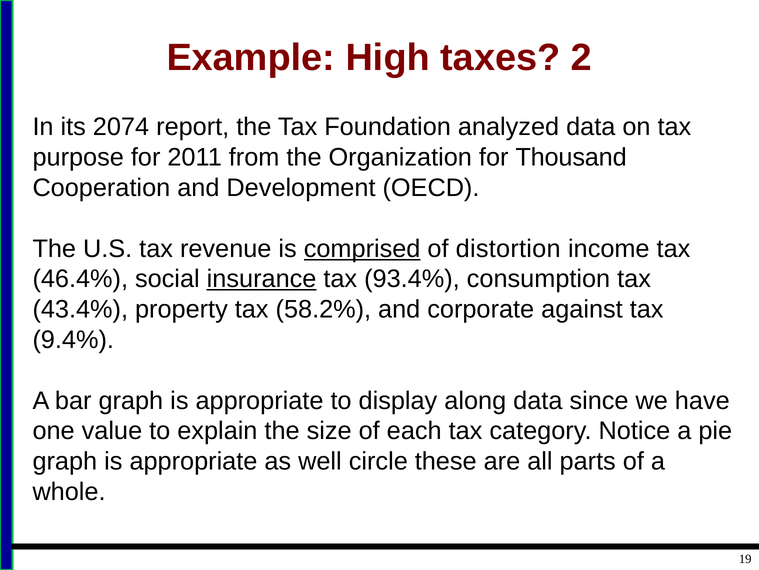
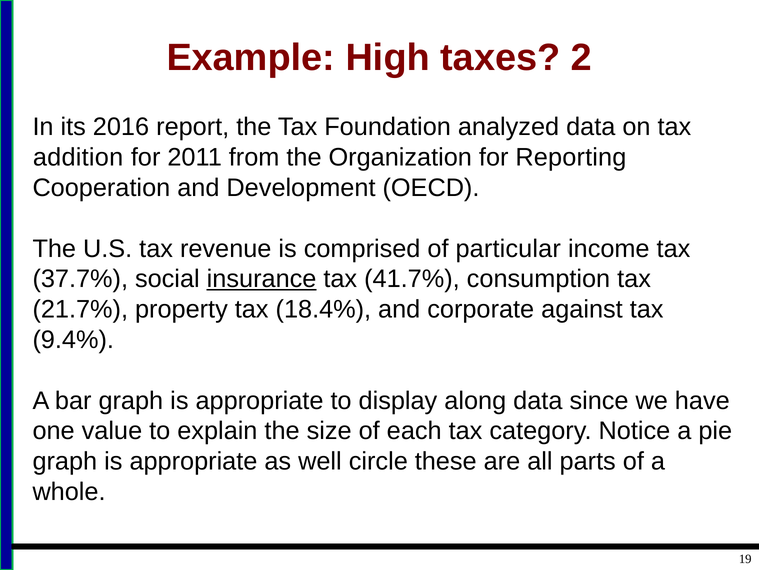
2074: 2074 -> 2016
purpose: purpose -> addition
Thousand: Thousand -> Reporting
comprised underline: present -> none
distortion: distortion -> particular
46.4%: 46.4% -> 37.7%
93.4%: 93.4% -> 41.7%
43.4%: 43.4% -> 21.7%
58.2%: 58.2% -> 18.4%
